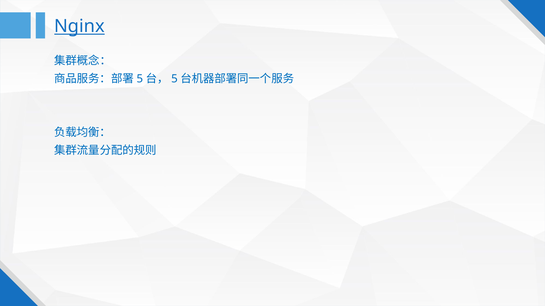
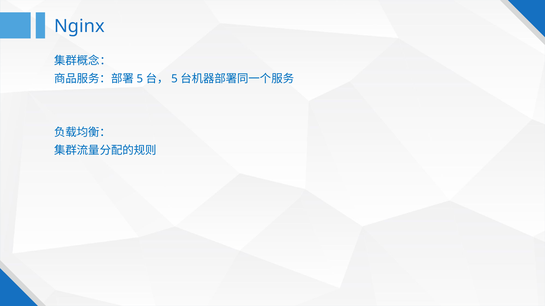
Nginx underline: present -> none
